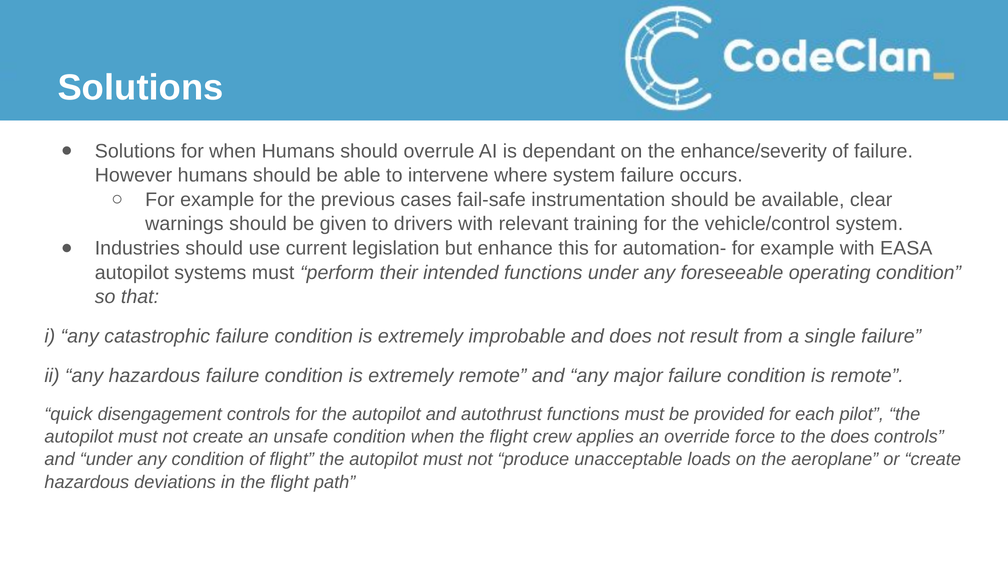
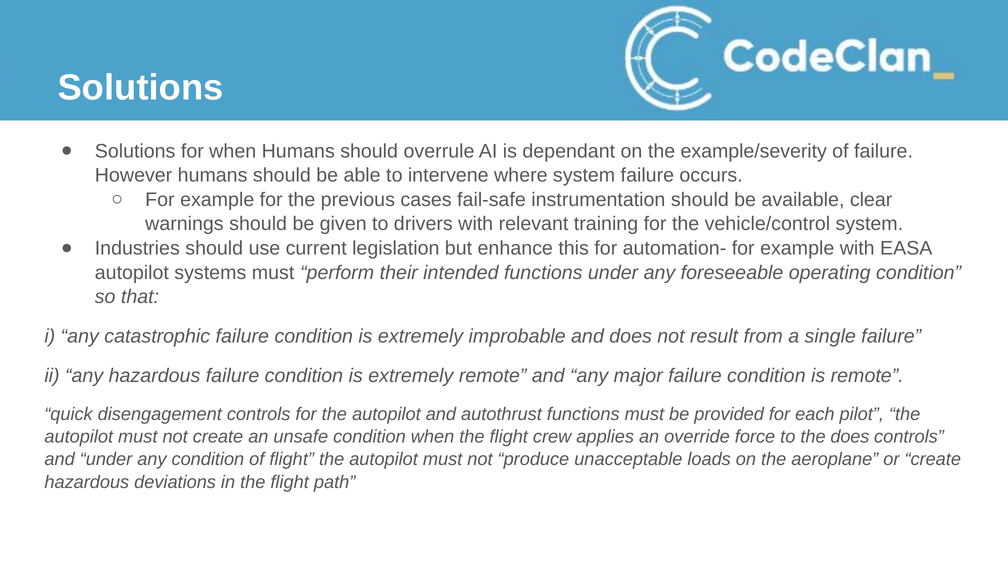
enhance/severity: enhance/severity -> example/severity
